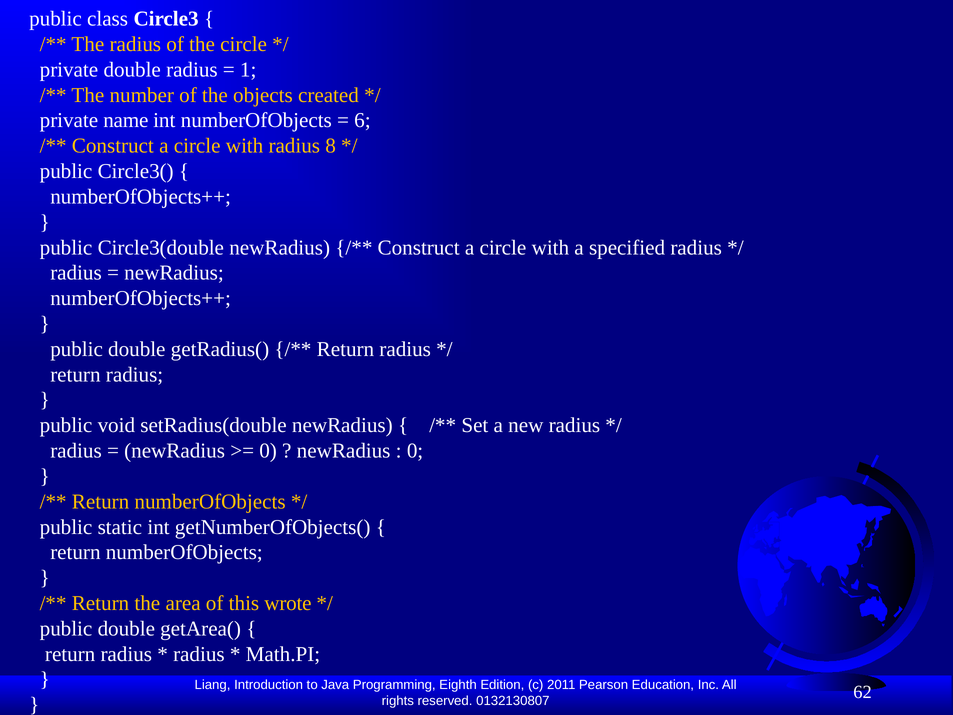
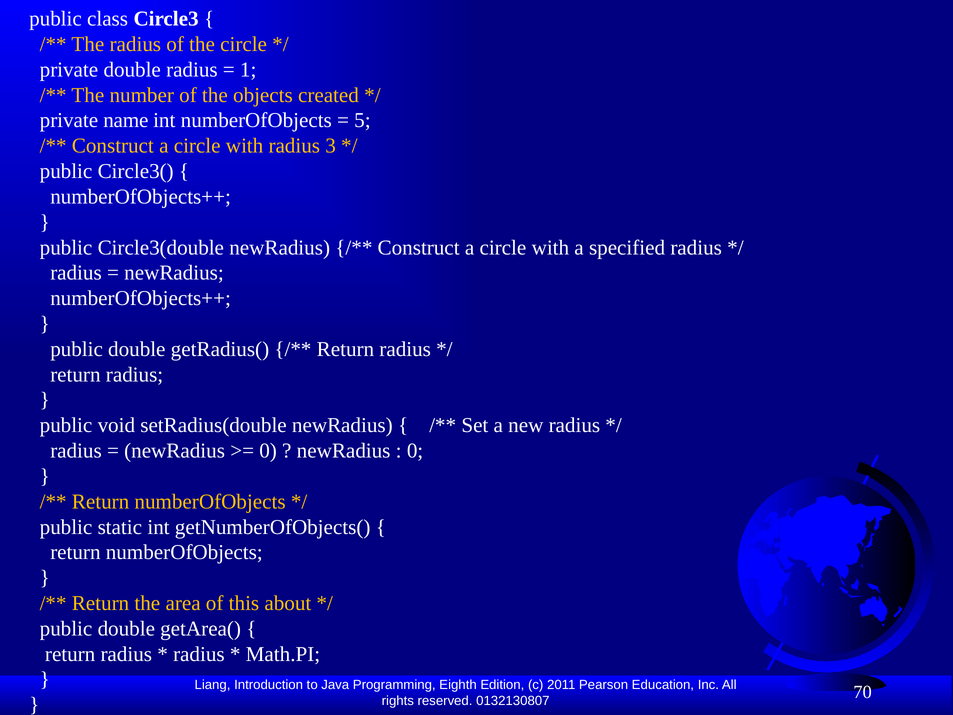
6: 6 -> 5
8: 8 -> 3
wrote: wrote -> about
62: 62 -> 70
